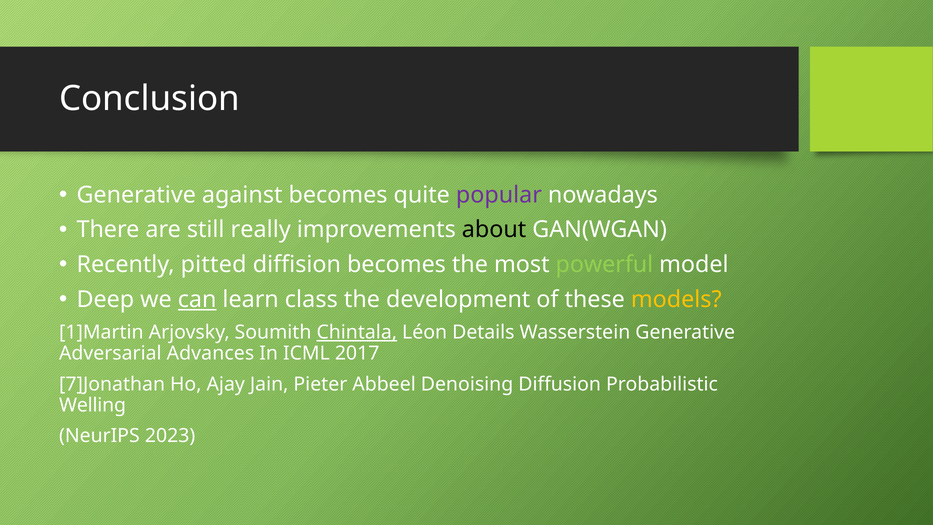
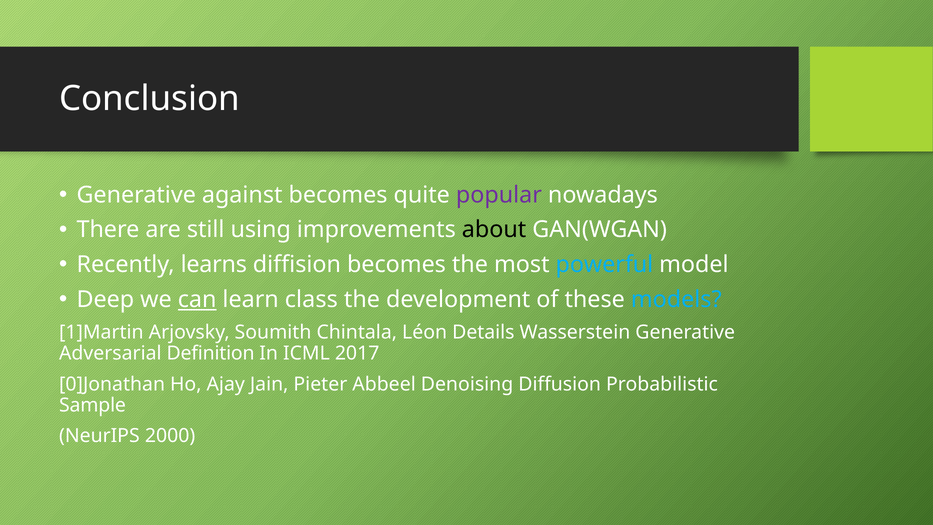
really: really -> using
pitted: pitted -> learns
powerful colour: light green -> light blue
models colour: yellow -> light blue
Chintala underline: present -> none
Advances: Advances -> Definition
7]Jonathan: 7]Jonathan -> 0]Jonathan
Welling: Welling -> Sample
2023: 2023 -> 2000
